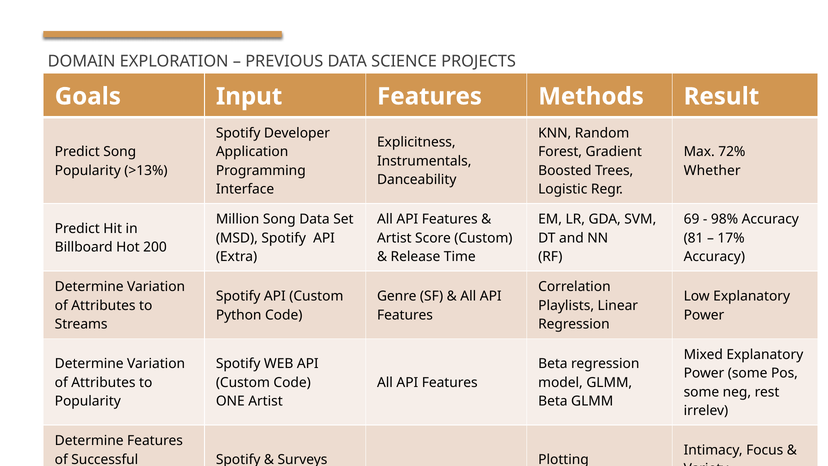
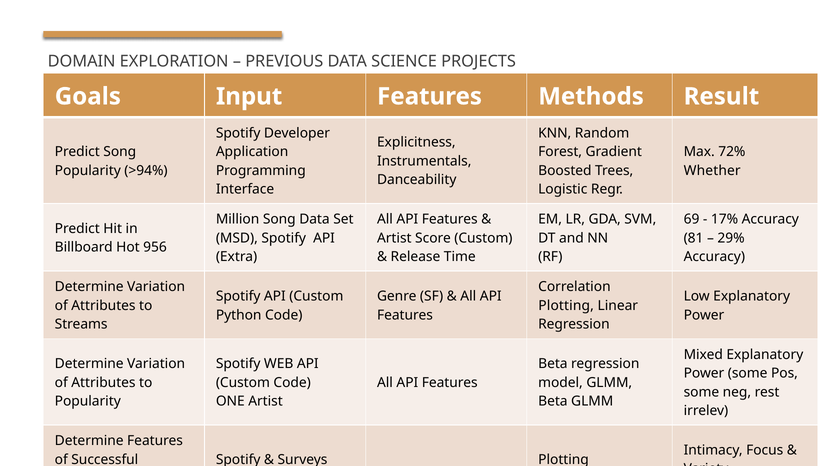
>13%: >13% -> >94%
98%: 98% -> 17%
17%: 17% -> 29%
200: 200 -> 956
Playlists at (566, 305): Playlists -> Plotting
